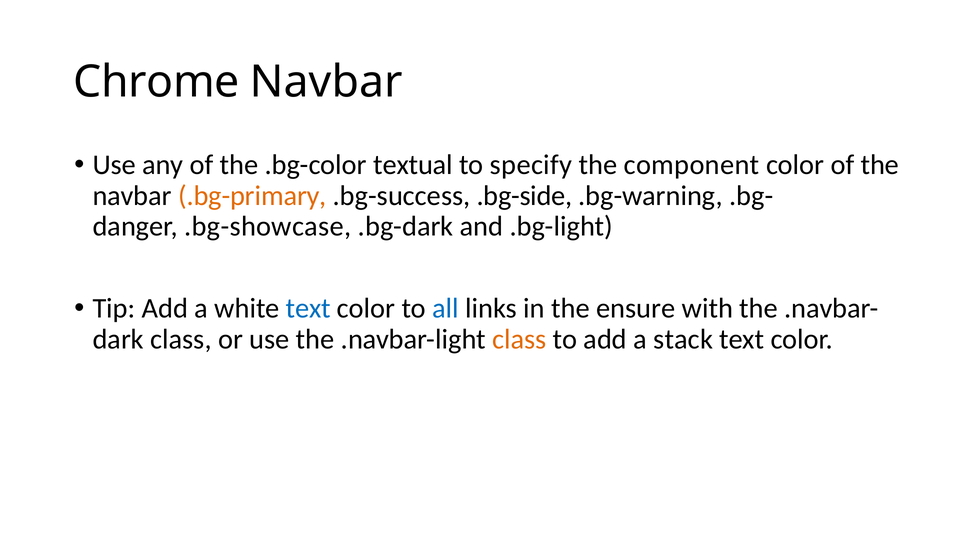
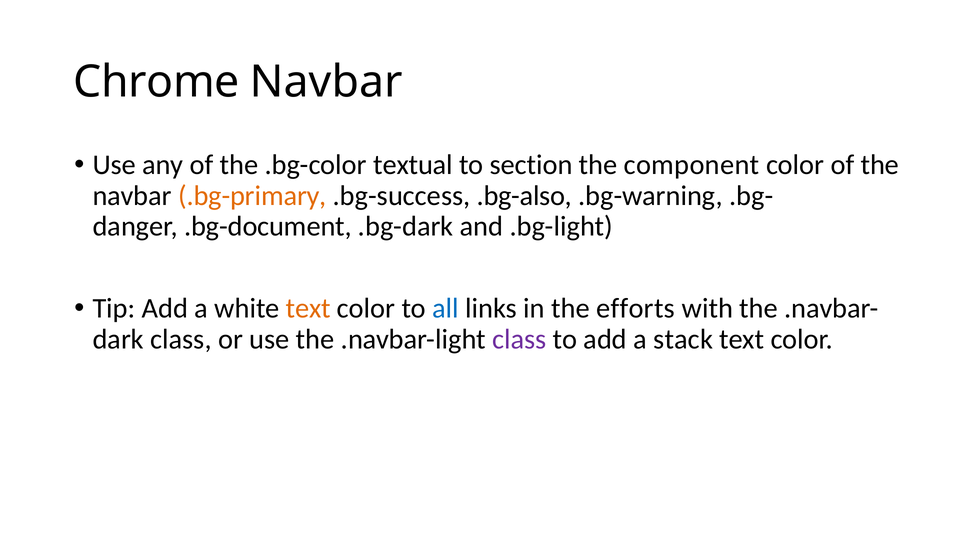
specify: specify -> section
.bg-side: .bg-side -> .bg-also
.bg-showcase: .bg-showcase -> .bg-document
text at (308, 308) colour: blue -> orange
ensure: ensure -> efforts
class at (519, 339) colour: orange -> purple
